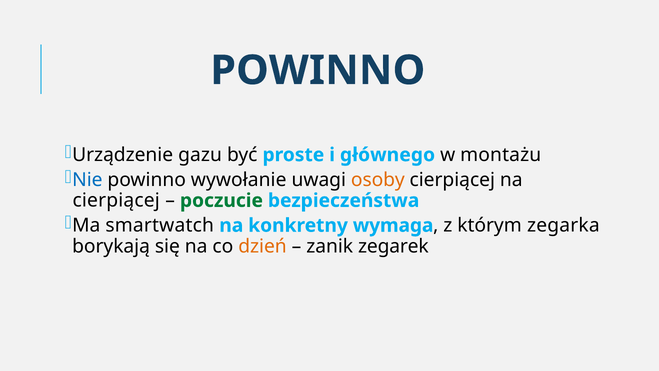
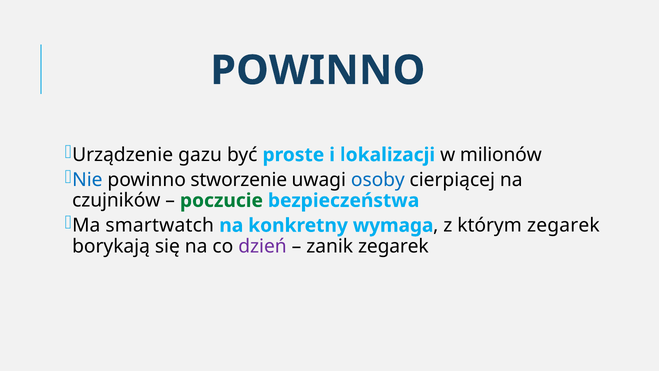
głównego: głównego -> lokalizacji
montażu: montażu -> milionów
wywołanie: wywołanie -> stworzenie
osoby colour: orange -> blue
cierpiącej at (116, 200): cierpiącej -> czujników
którym zegarka: zegarka -> zegarek
dzień colour: orange -> purple
